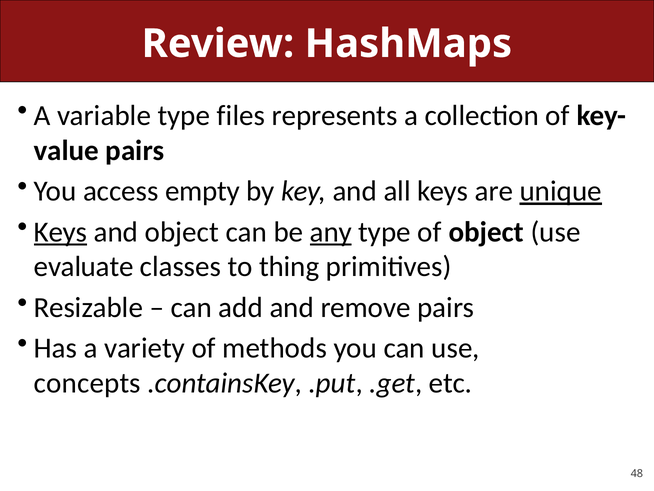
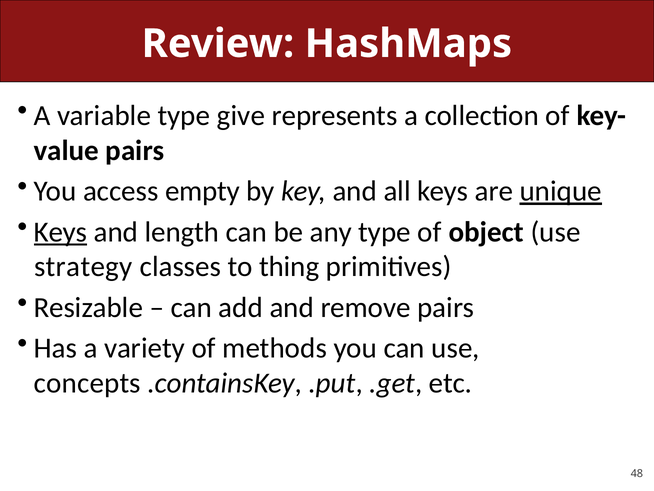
files: files -> give
and object: object -> length
any underline: present -> none
evaluate: evaluate -> strategy
